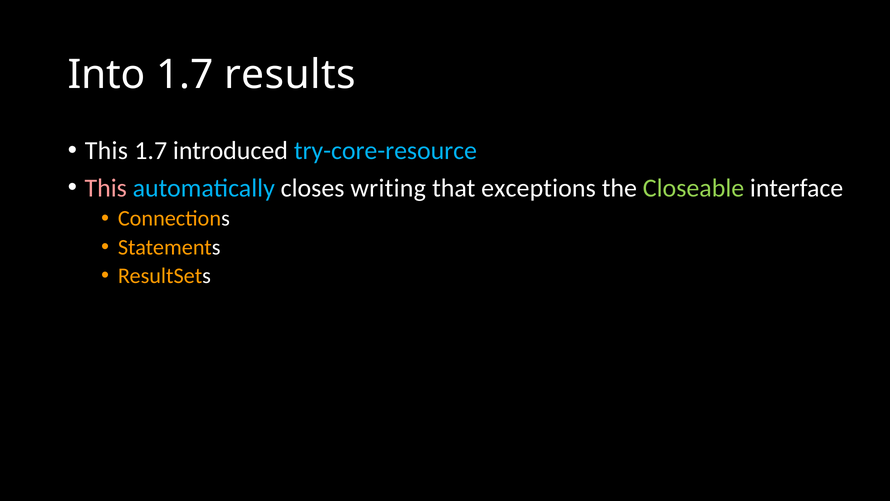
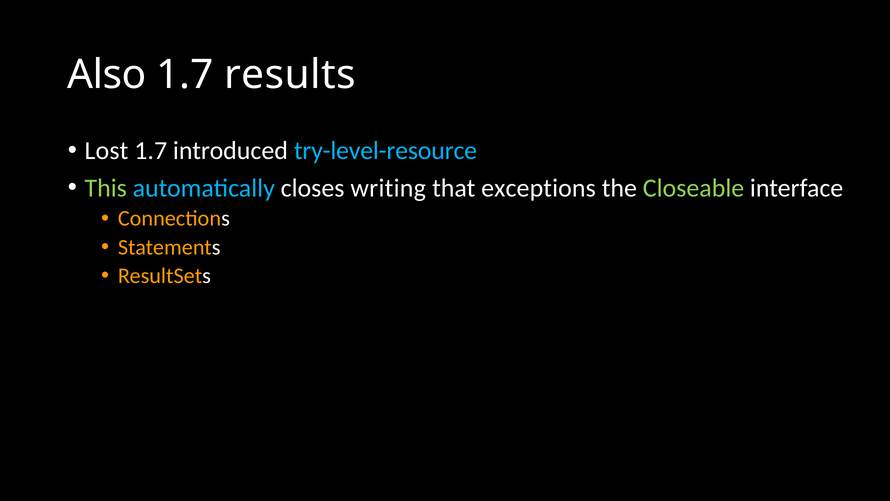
Into: Into -> Also
This at (106, 150): This -> Lost
try-core-resource: try-core-resource -> try-level-resource
This at (106, 188) colour: pink -> light green
